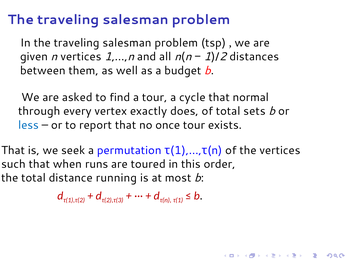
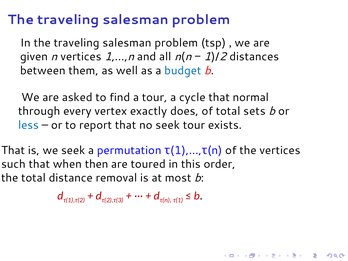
budget colour: black -> blue
no once: once -> seek
runs: runs -> then
running: running -> removal
